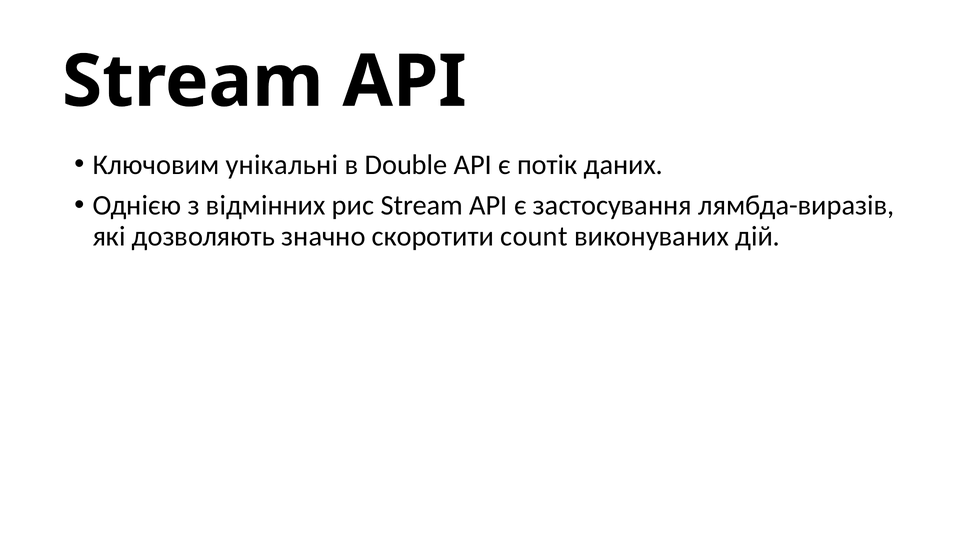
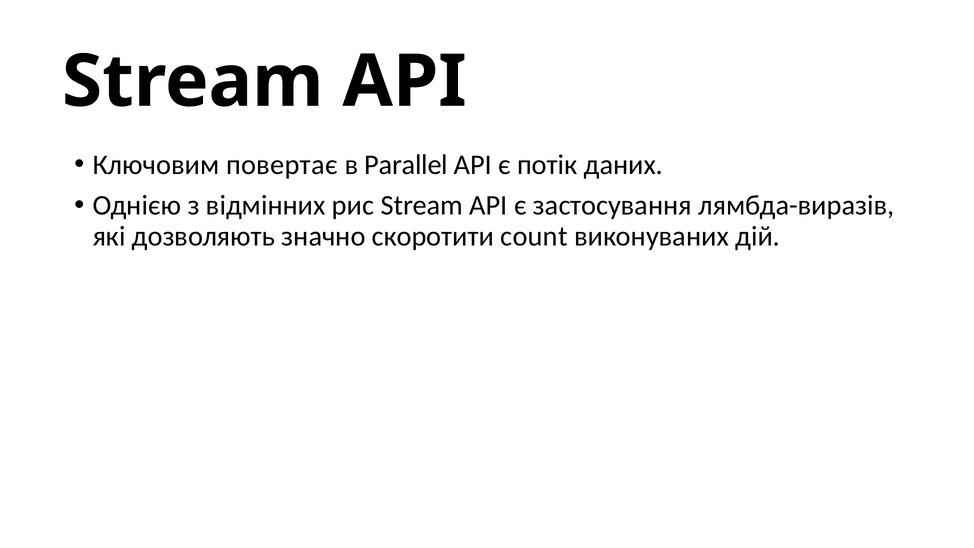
унікальні: унікальні -> повертає
Double: Double -> Parallel
